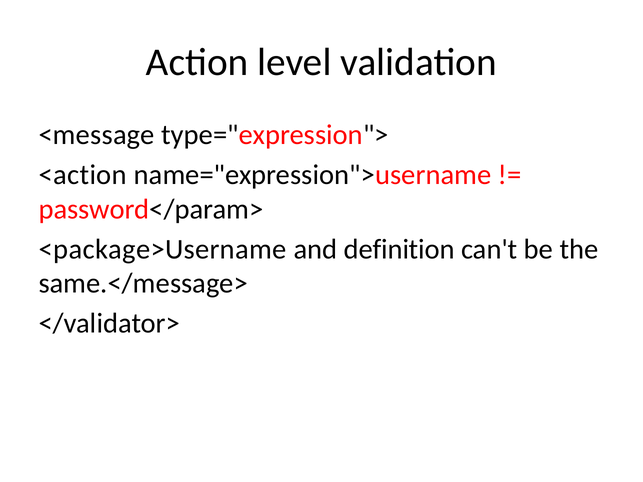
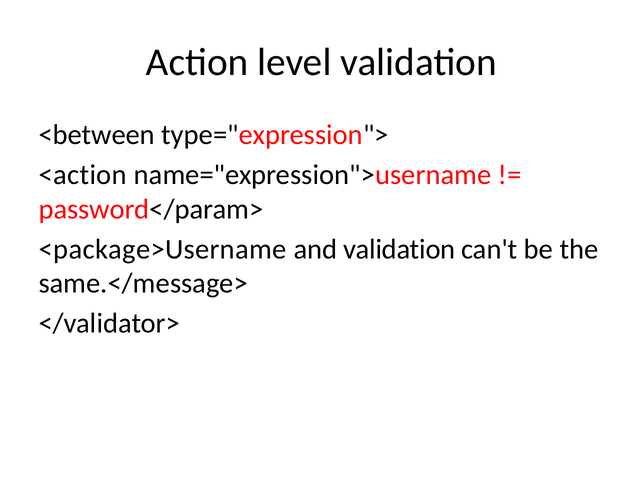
<message: <message -> <between
and definition: definition -> validation
